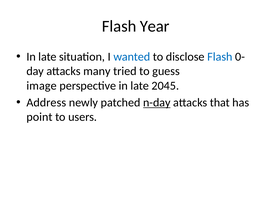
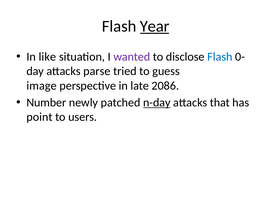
Year underline: none -> present
late at (47, 57): late -> like
wanted colour: blue -> purple
many: many -> parse
2045: 2045 -> 2086
Address: Address -> Number
